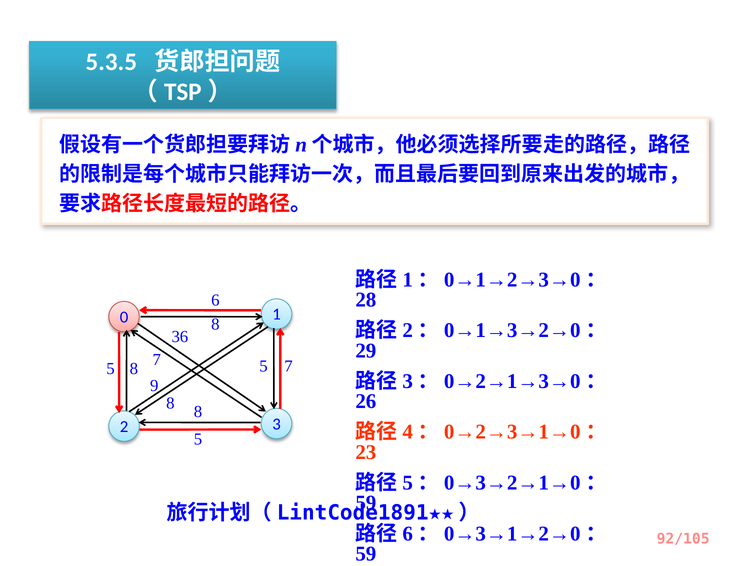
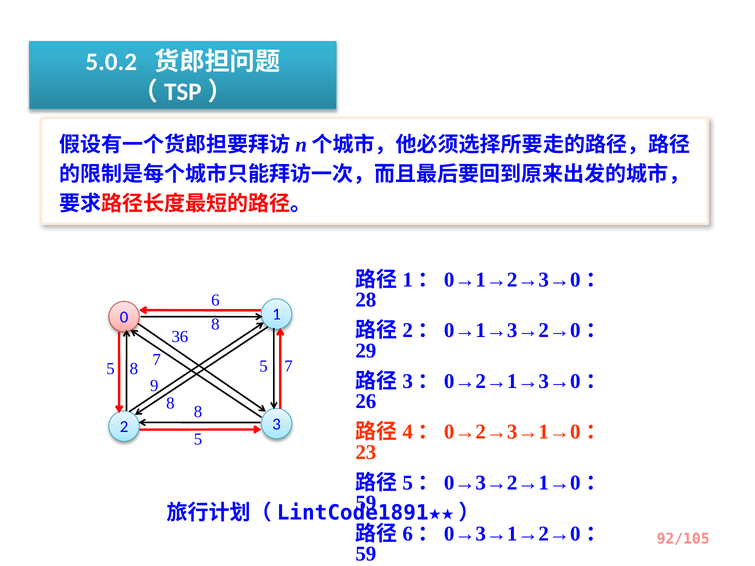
5.3.5: 5.3.5 -> 5.0.2
